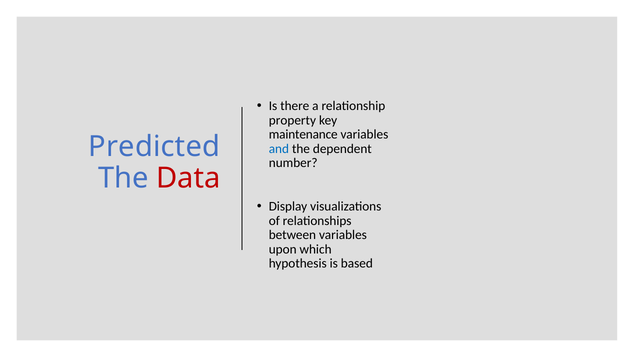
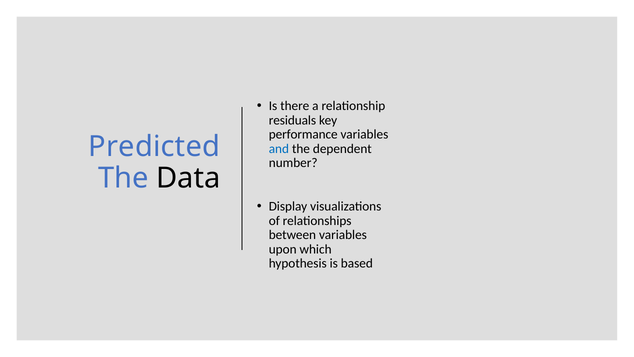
property: property -> residuals
maintenance: maintenance -> performance
Data colour: red -> black
